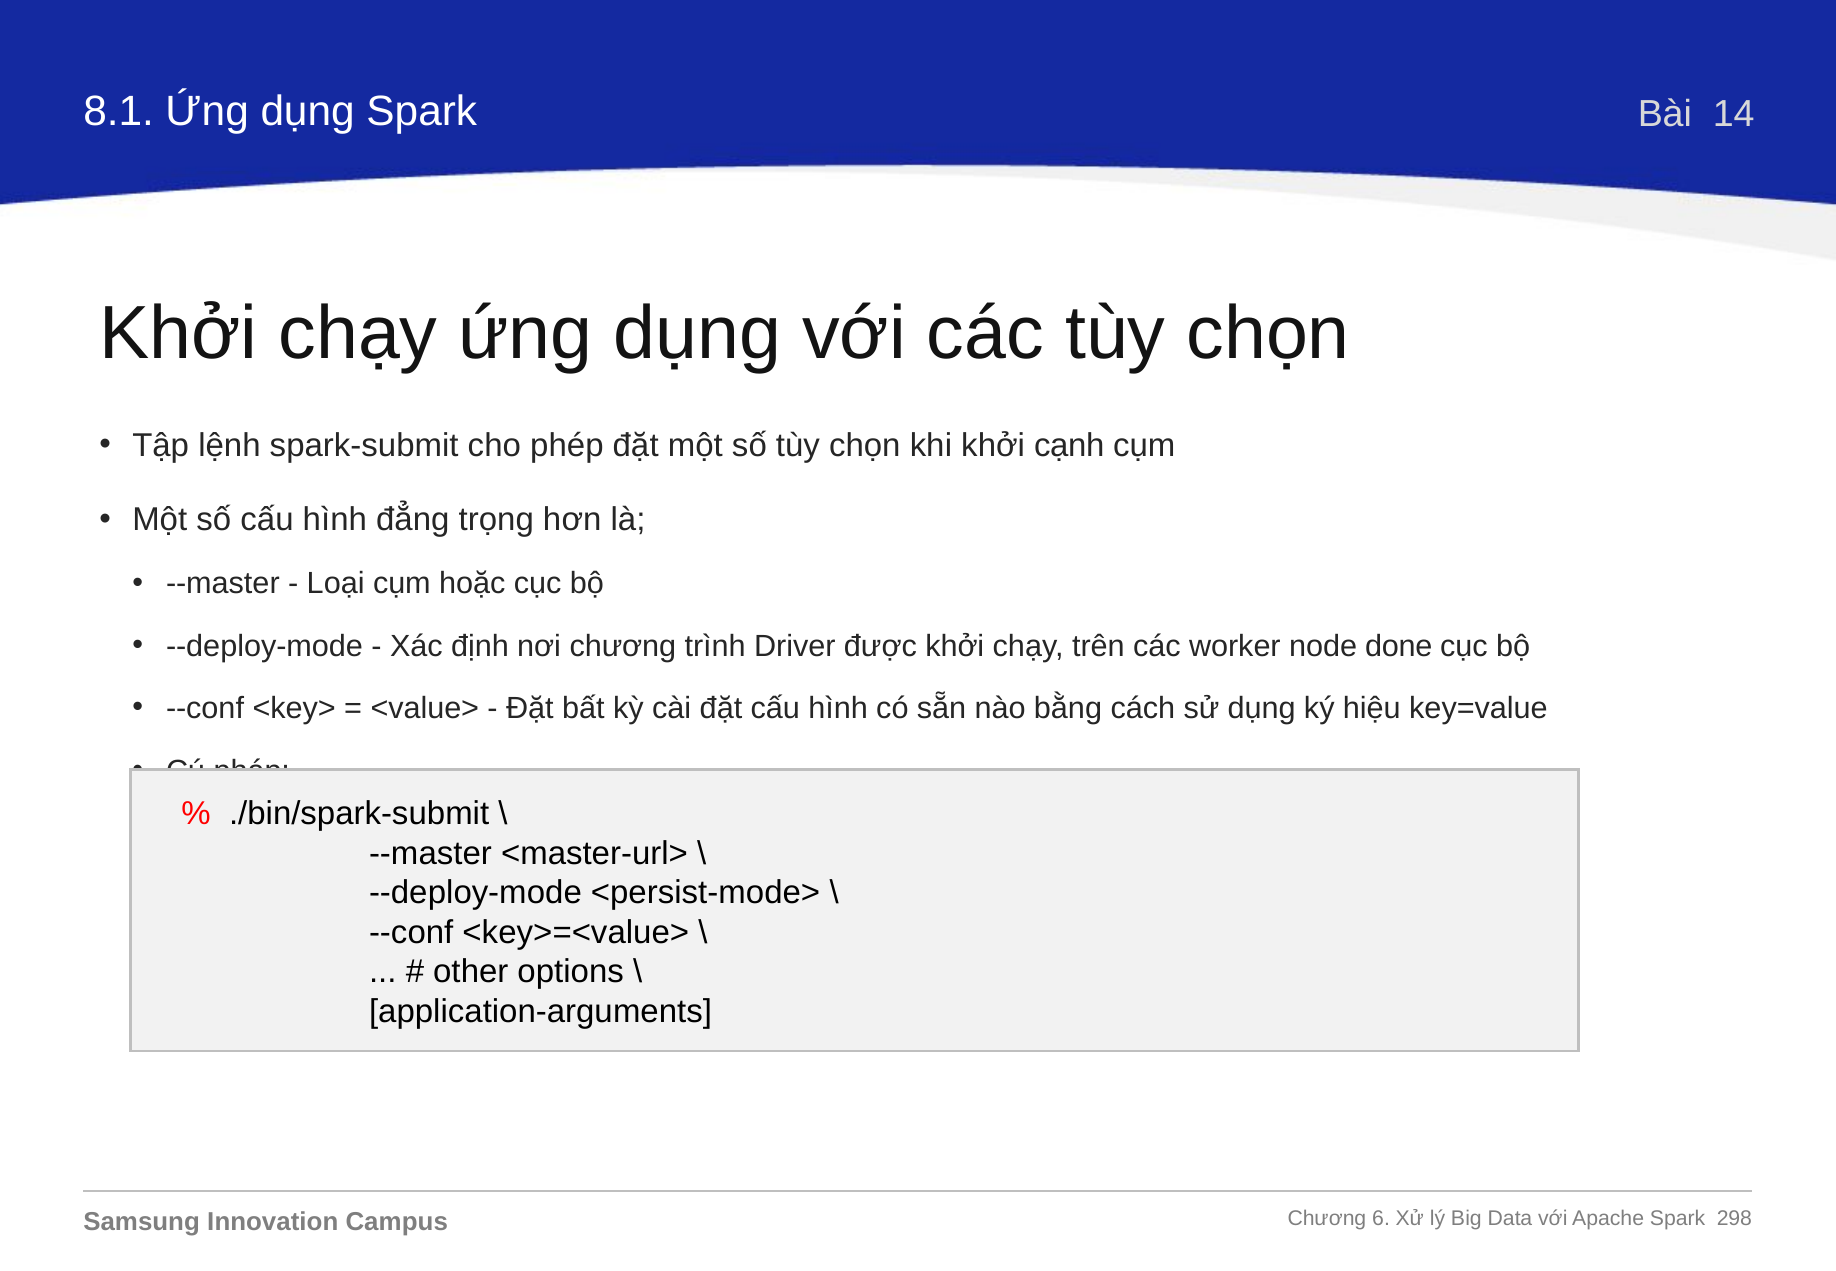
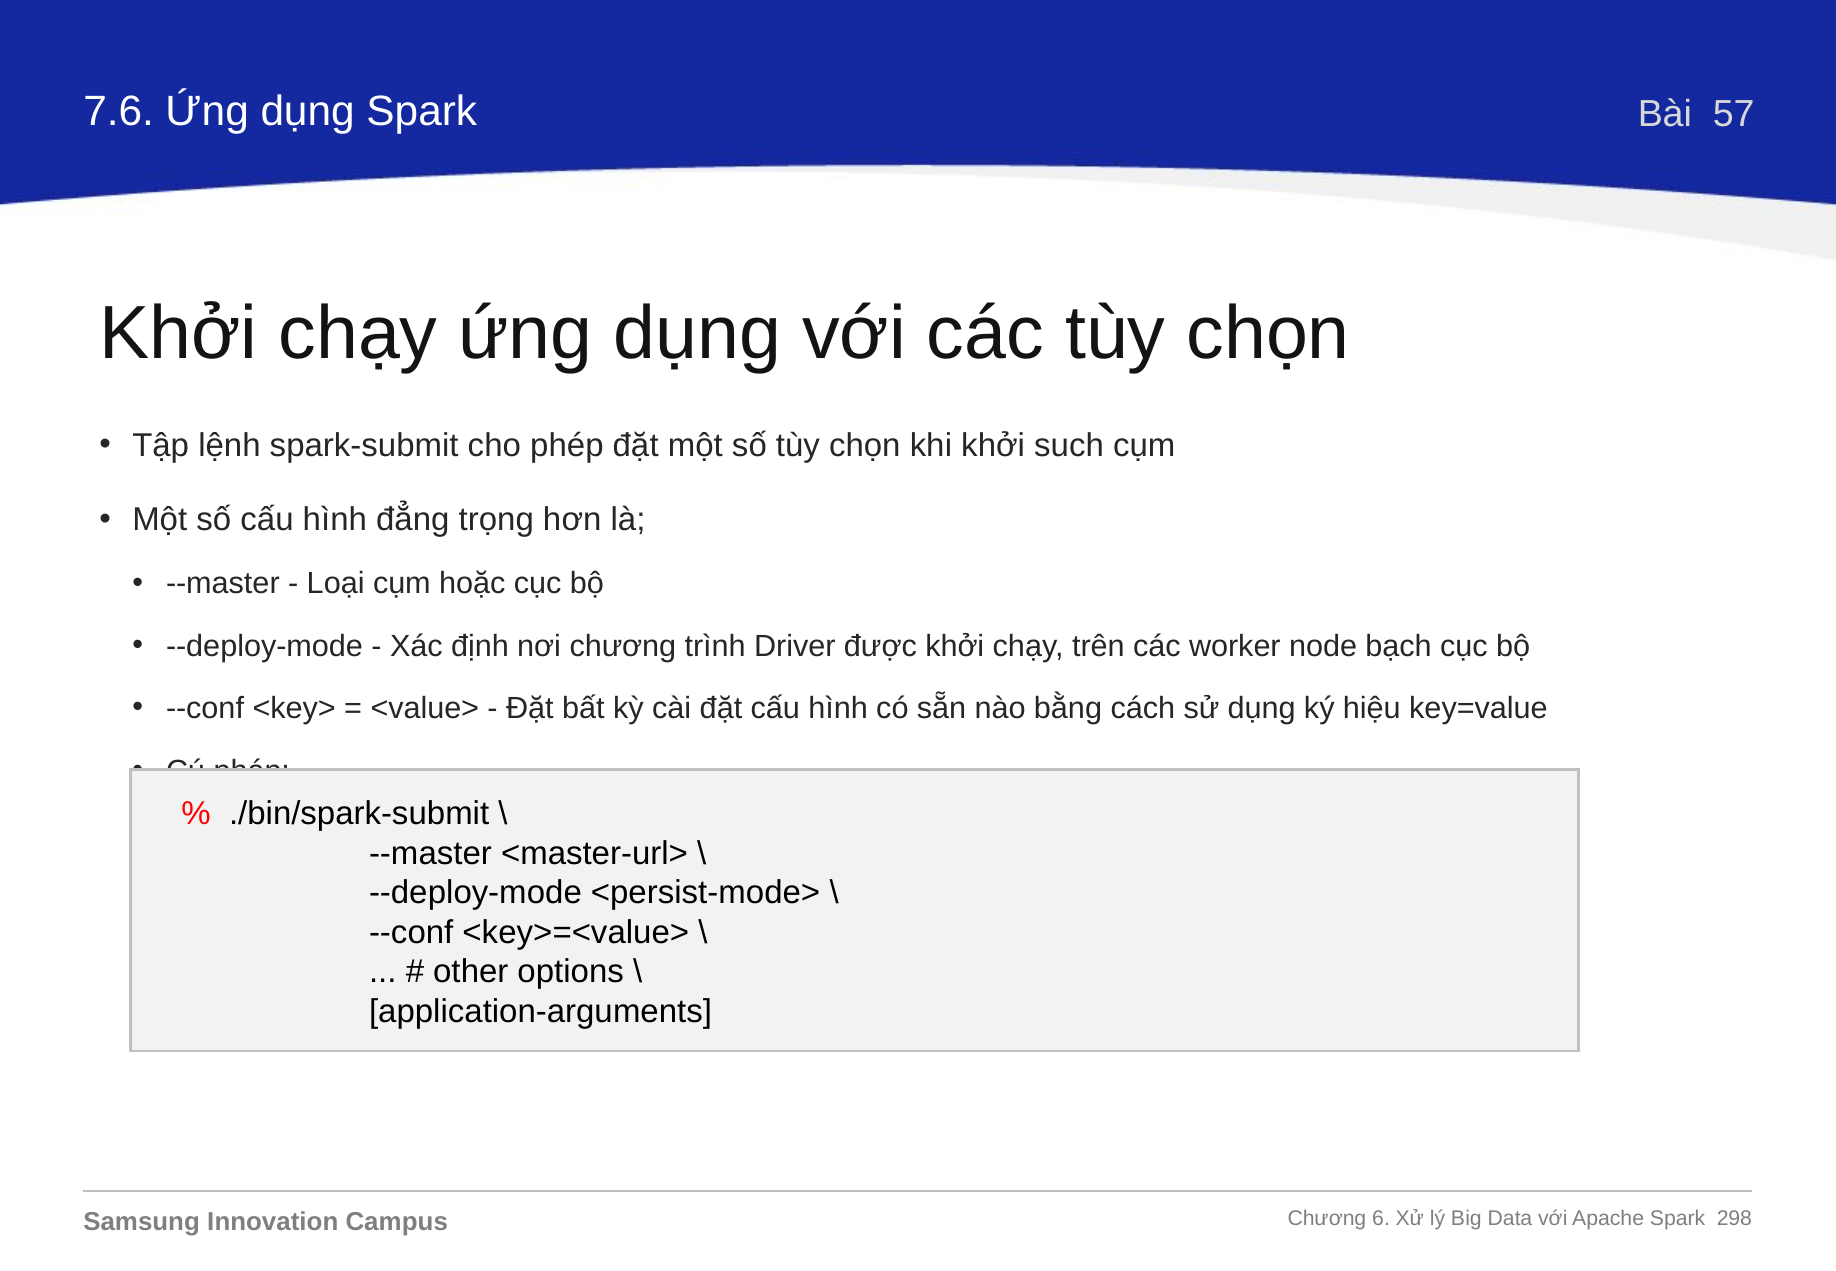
8.1: 8.1 -> 7.6
14: 14 -> 57
cạnh: cạnh -> such
done: done -> bạch
